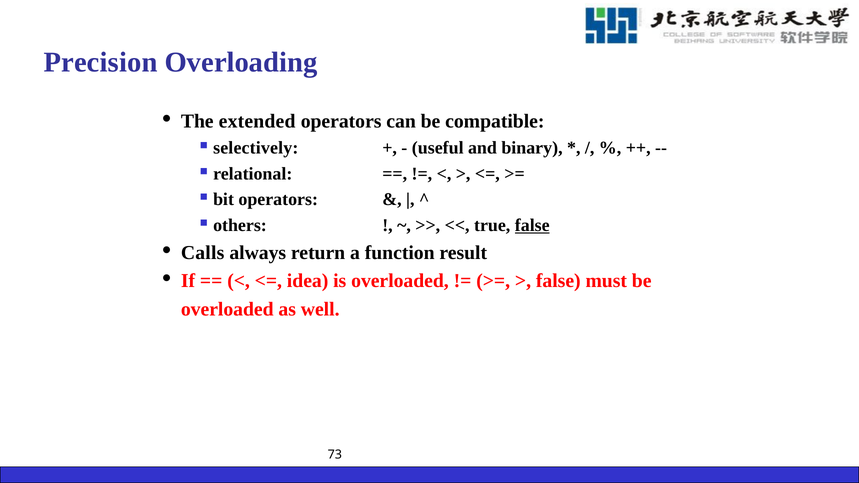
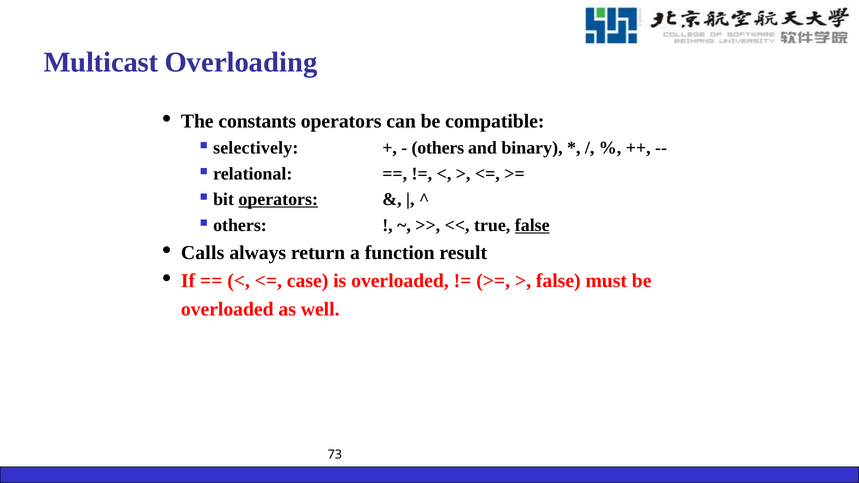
Precision: Precision -> Multicast
extended: extended -> constants
useful at (438, 148): useful -> others
operators at (278, 200) underline: none -> present
idea: idea -> case
